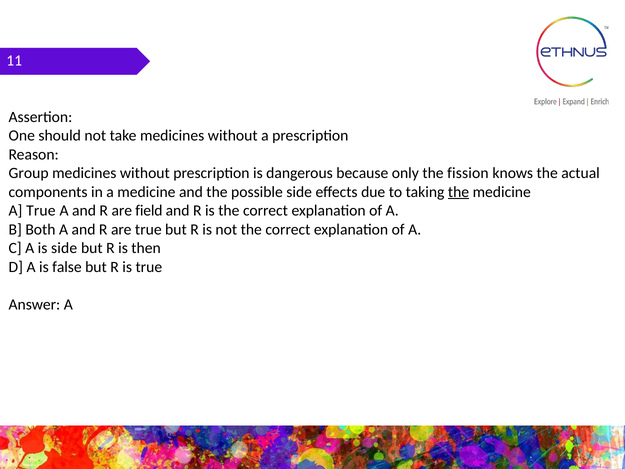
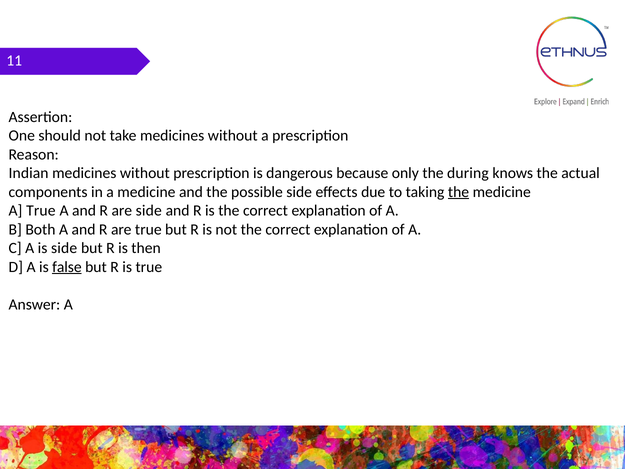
Group: Group -> Indian
fission: fission -> during
are field: field -> side
false underline: none -> present
